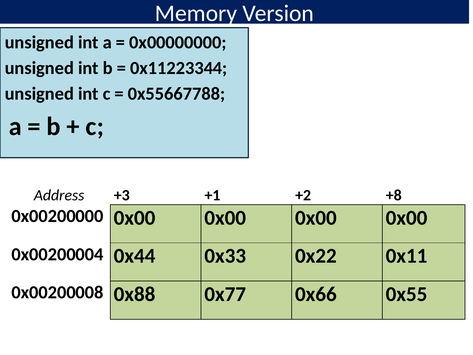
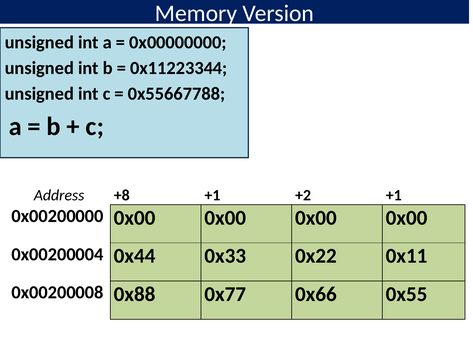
+3: +3 -> +8
+2 +8: +8 -> +1
